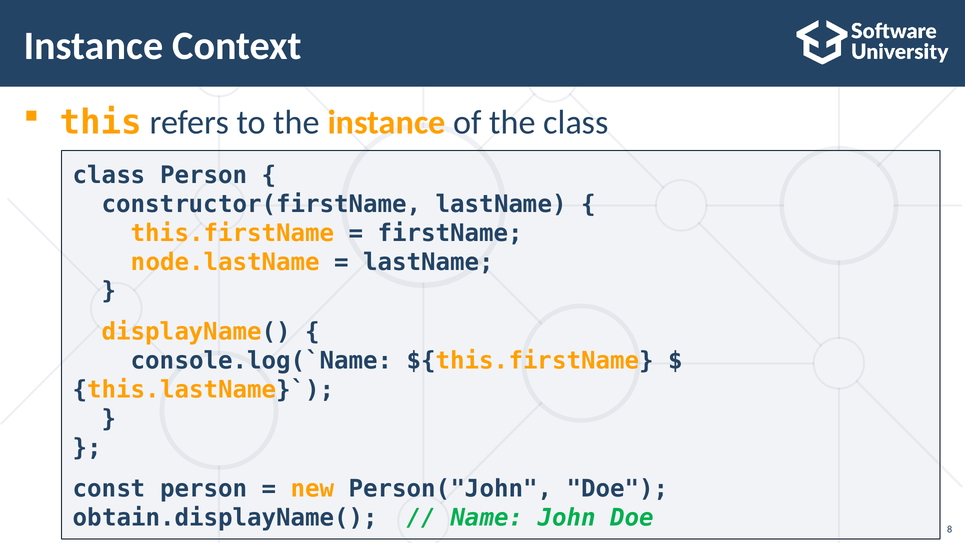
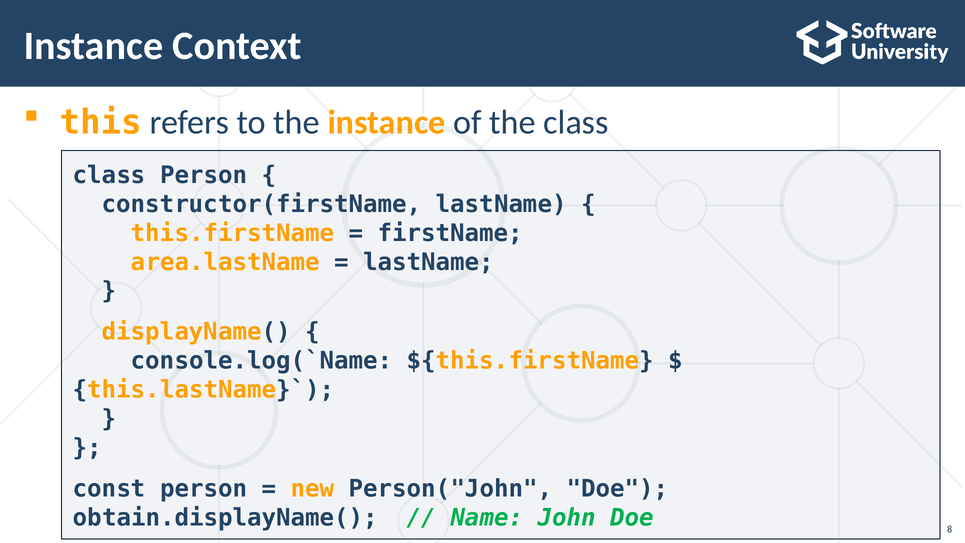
node.lastName: node.lastName -> area.lastName
